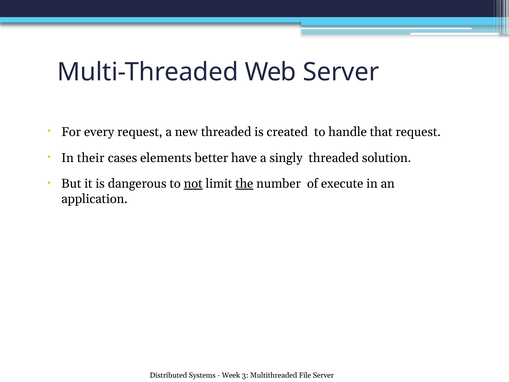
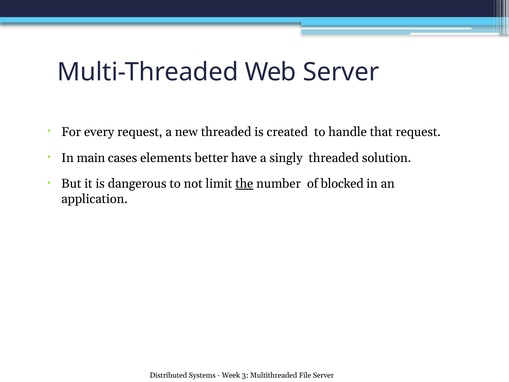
their: their -> main
not underline: present -> none
execute: execute -> blocked
